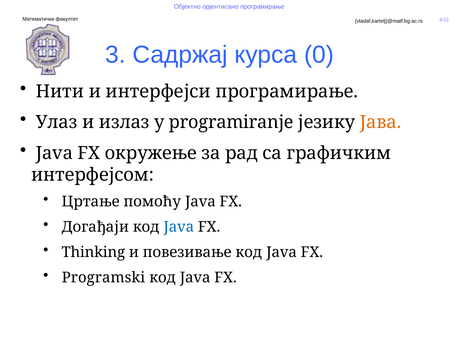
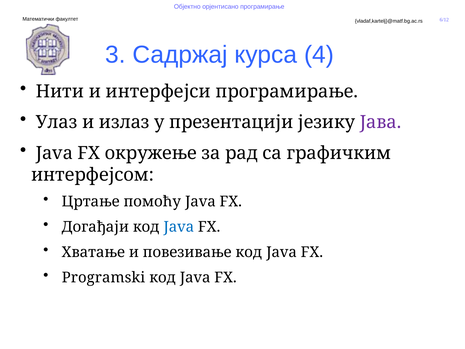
0: 0 -> 4
programiranje: programiranje -> презентацији
Јава colour: orange -> purple
Thinking: Thinking -> Хватање
